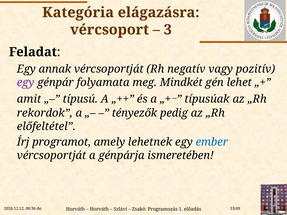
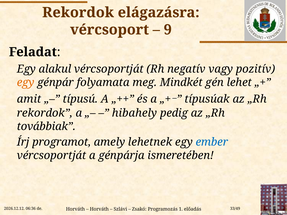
Kategória at (78, 13): Kategória -> Rekordok
3: 3 -> 9
annak: annak -> alakul
egy at (26, 83) colour: purple -> orange
tényezők: tényezők -> hibahely
előfeltétel: előfeltétel -> továbbiak
